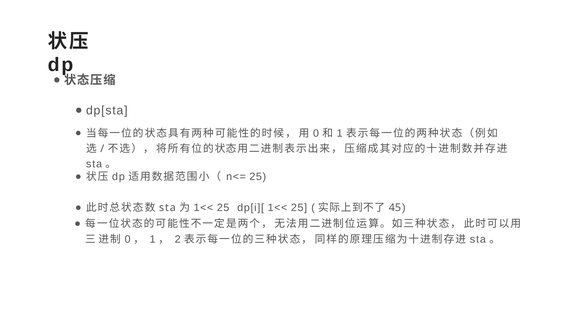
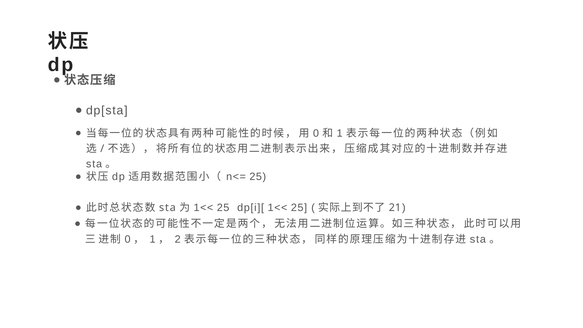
45: 45 -> 21
